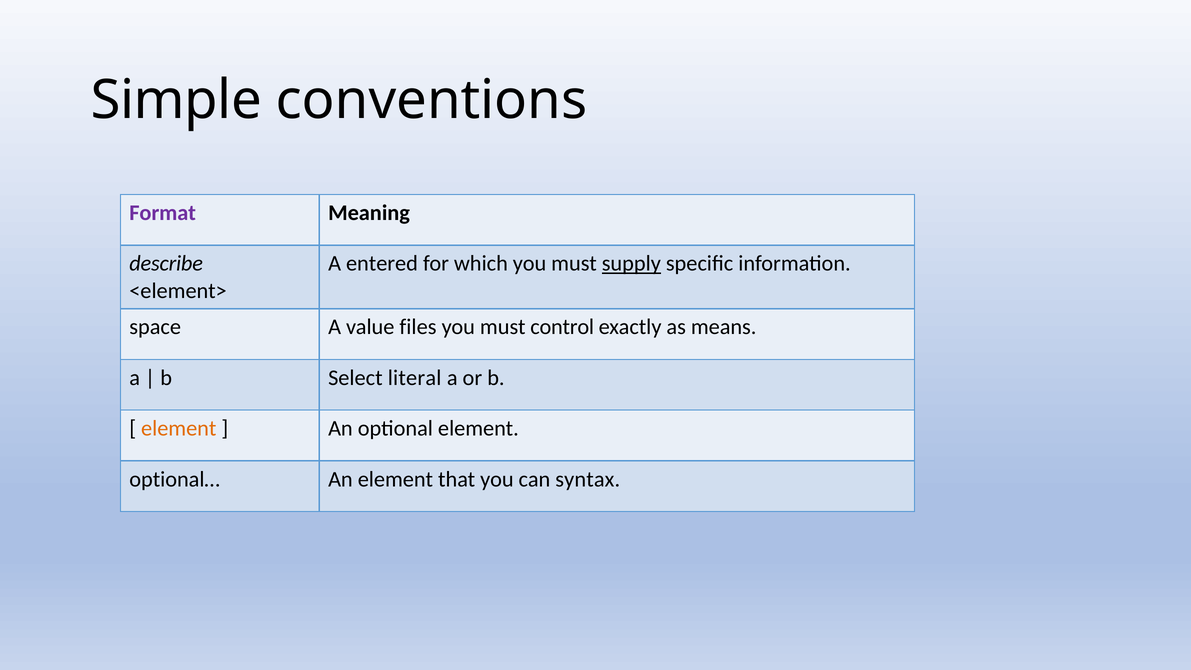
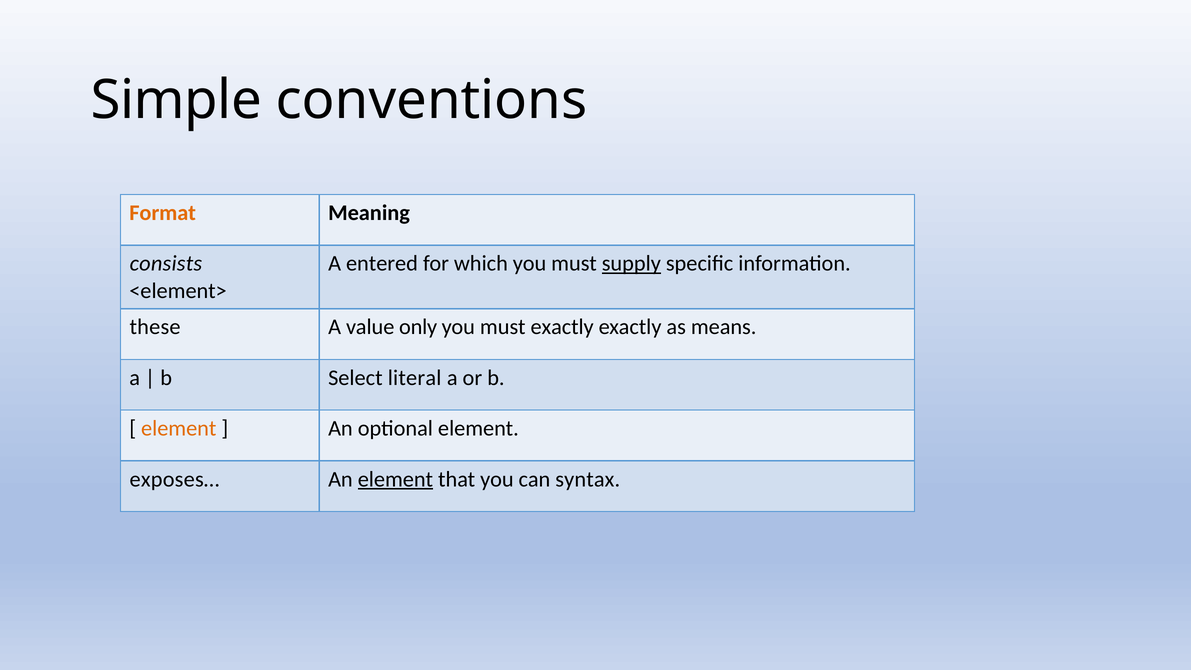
Format colour: purple -> orange
describe: describe -> consists
space: space -> these
files: files -> only
must control: control -> exactly
optional…: optional… -> exposes…
element at (395, 479) underline: none -> present
